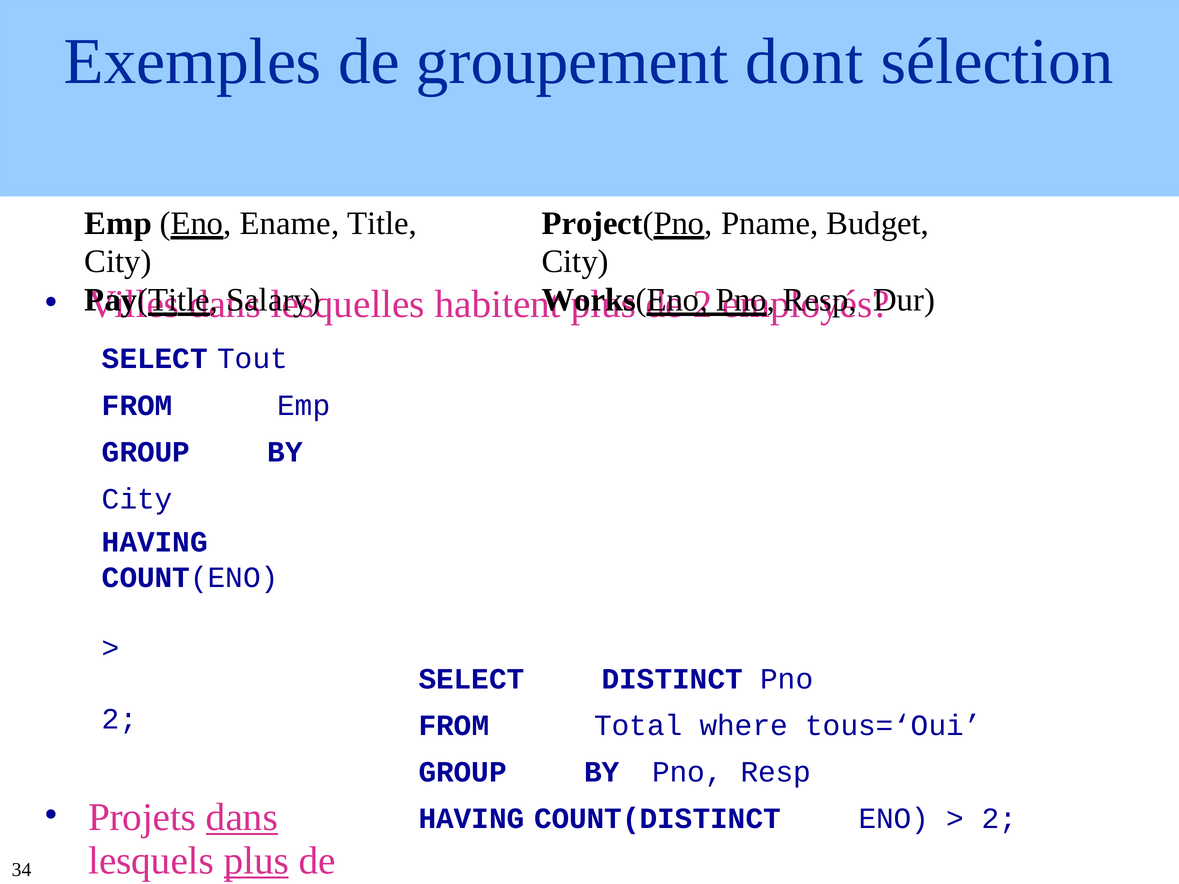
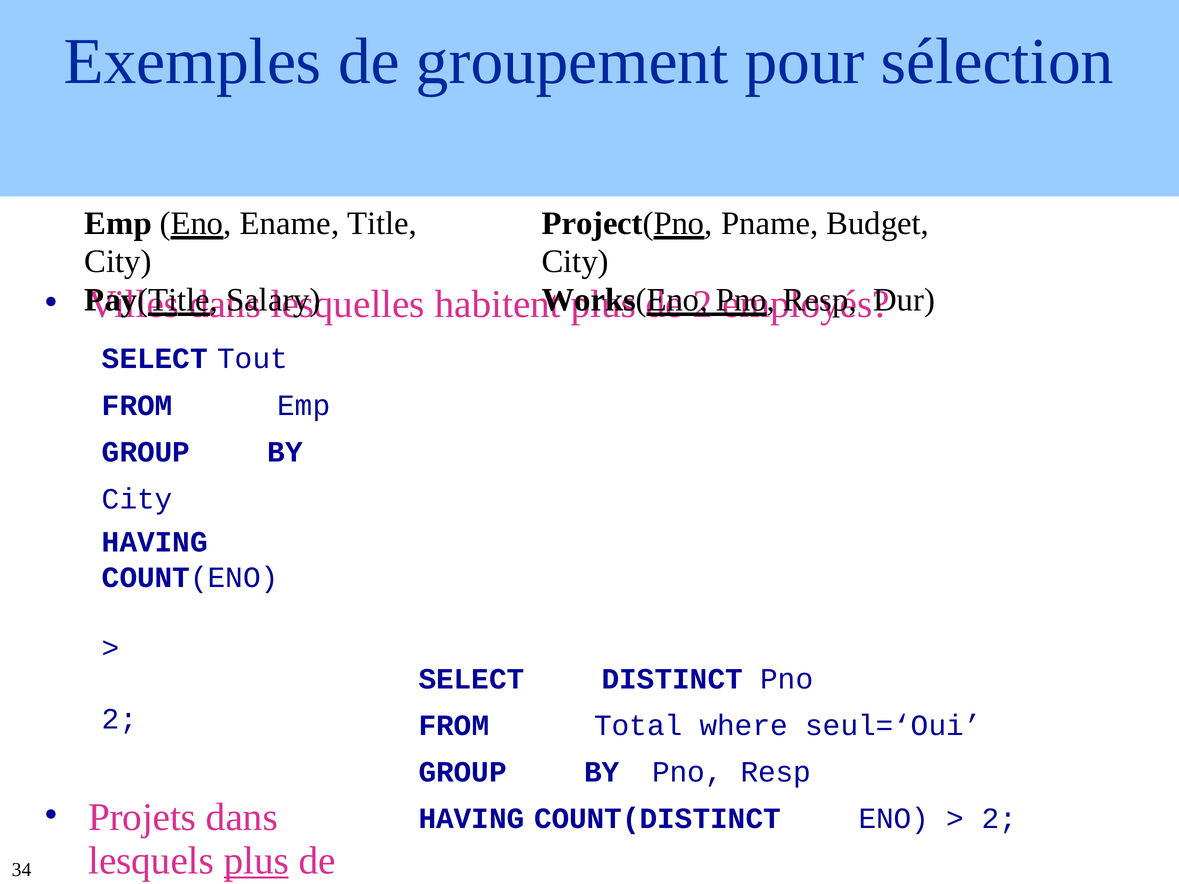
dont: dont -> pour
tous=‘Oui: tous=‘Oui -> seul=‘Oui
dans at (242, 817) underline: present -> none
